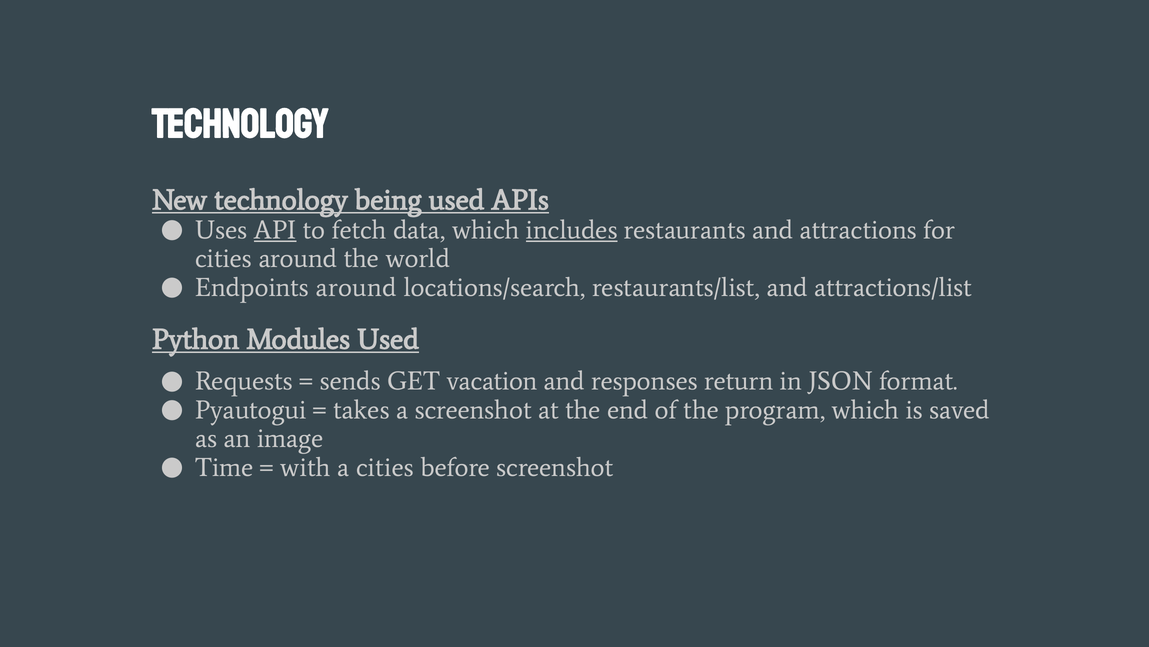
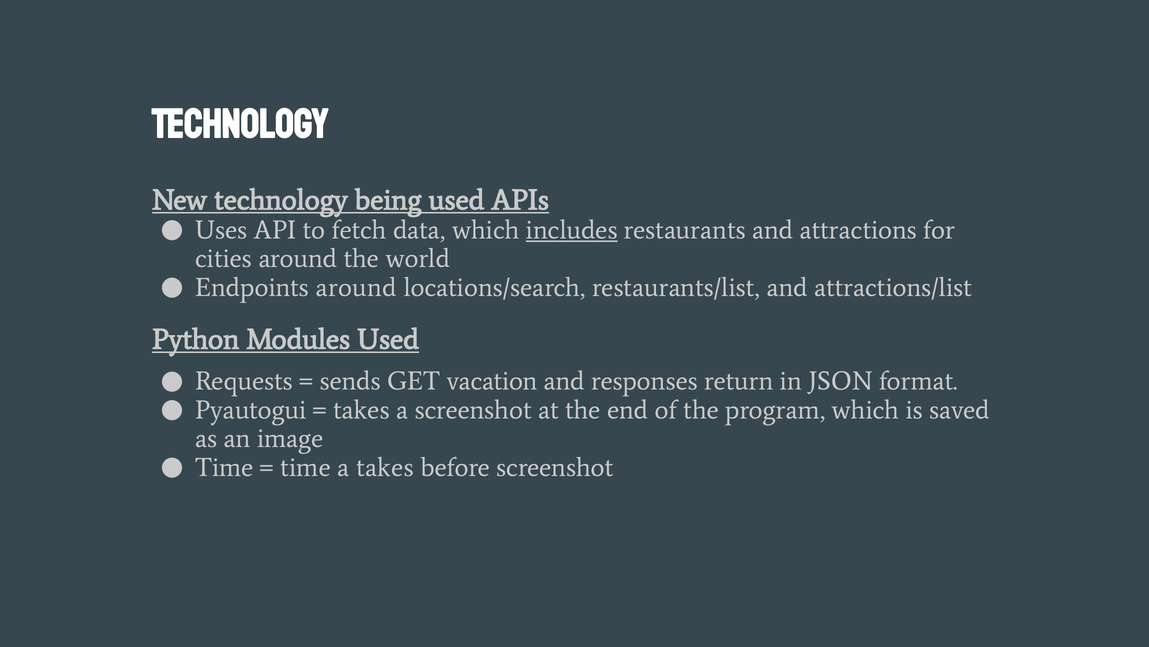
API underline: present -> none
with at (305, 467): with -> time
a cities: cities -> takes
